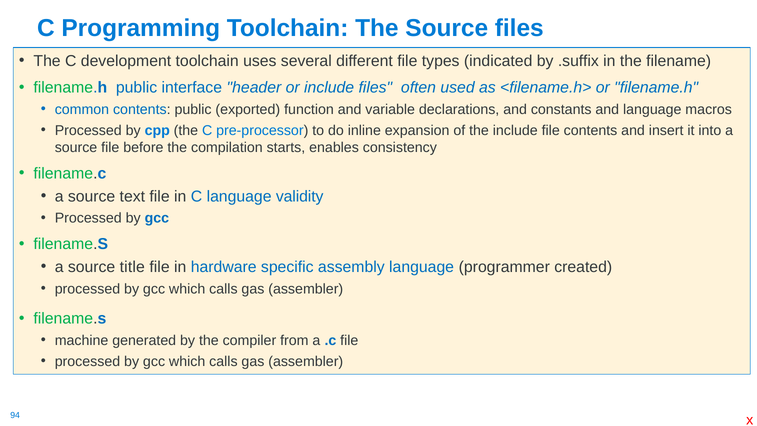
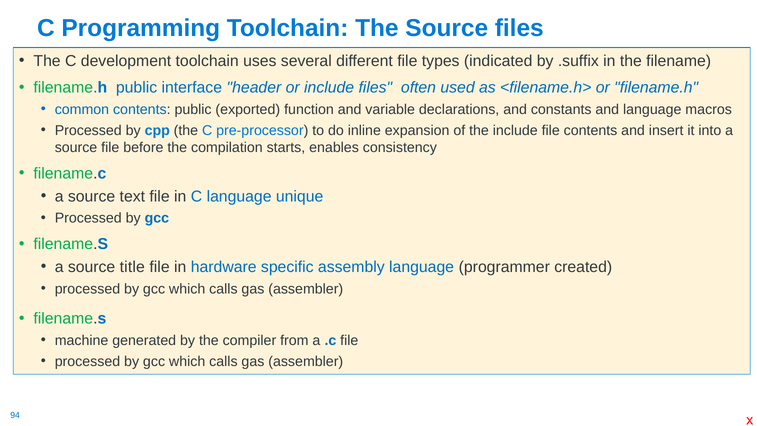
validity: validity -> unique
